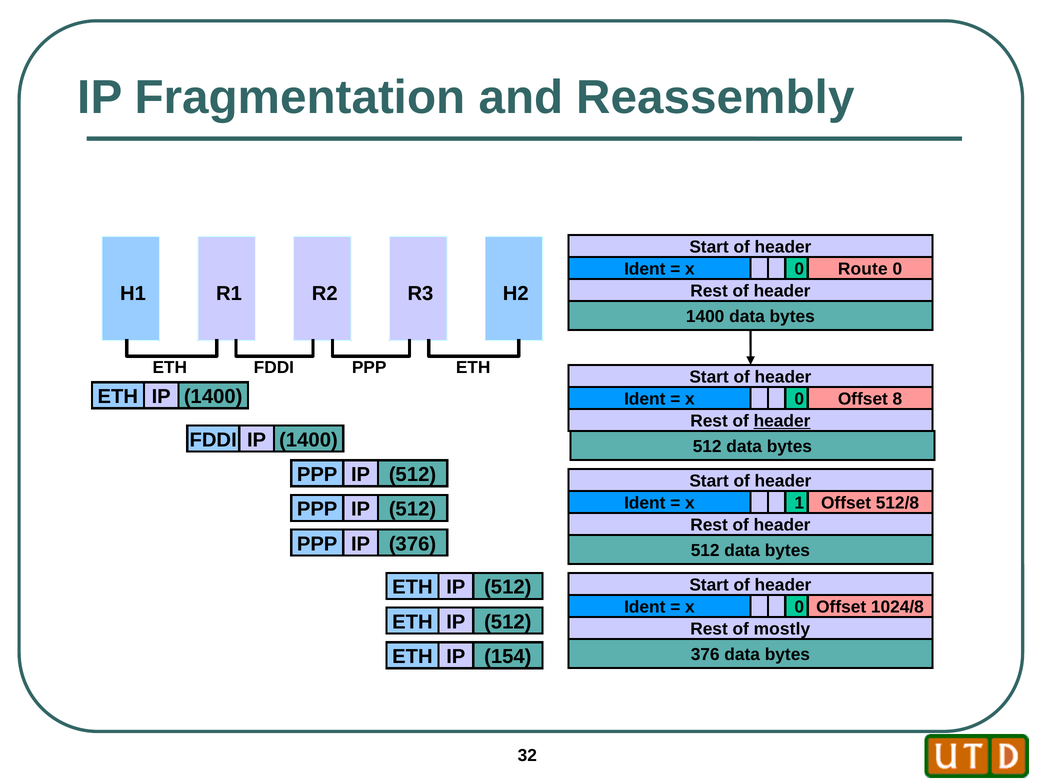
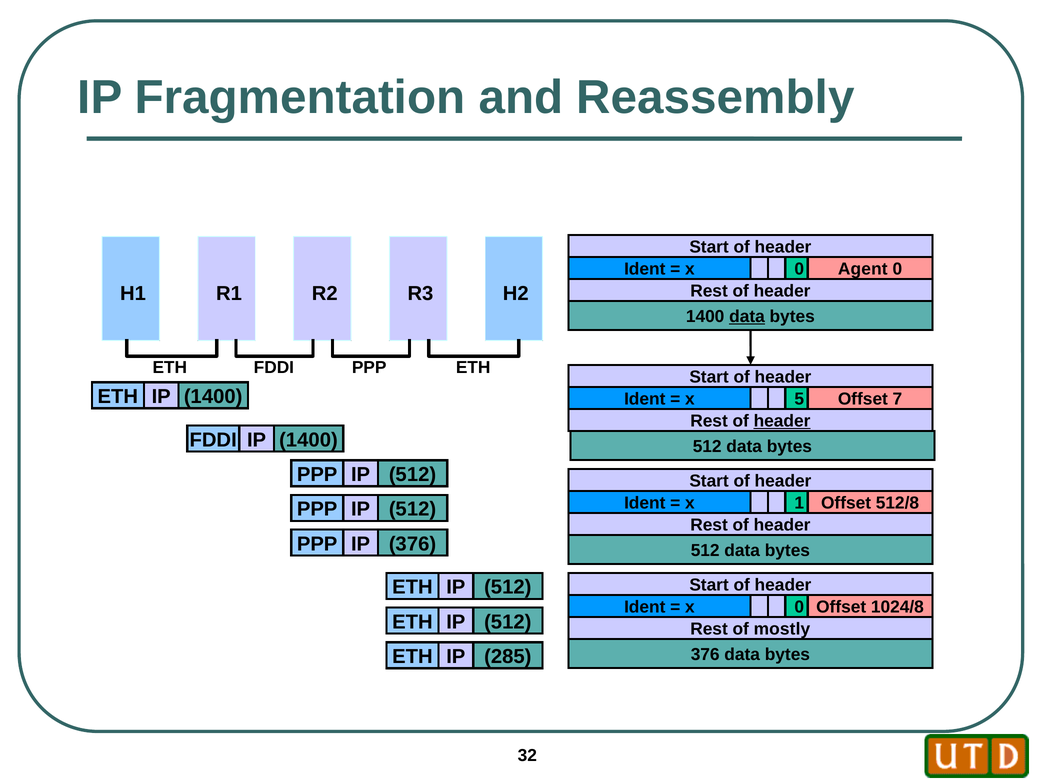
Route: Route -> Agent
data at (747, 317) underline: none -> present
0 at (799, 399): 0 -> 5
8: 8 -> 7
154: 154 -> 285
